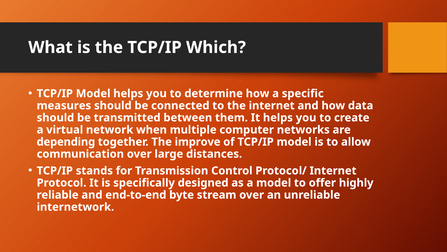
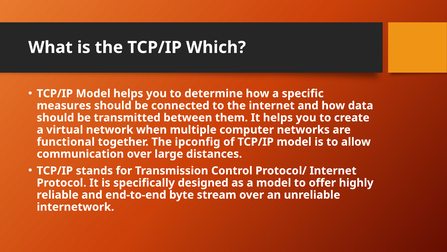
depending: depending -> functional
improve: improve -> ipconfig
